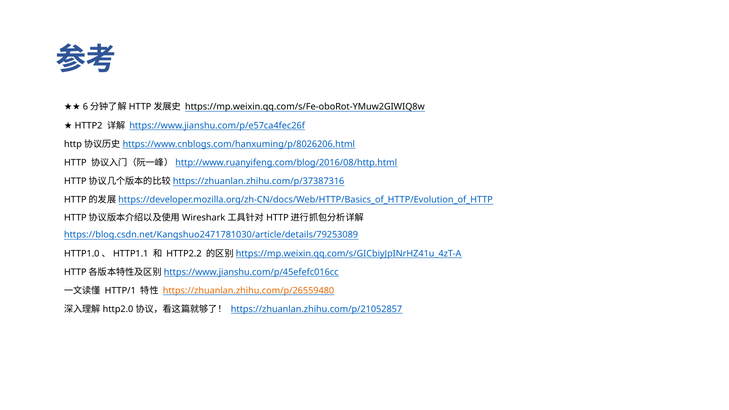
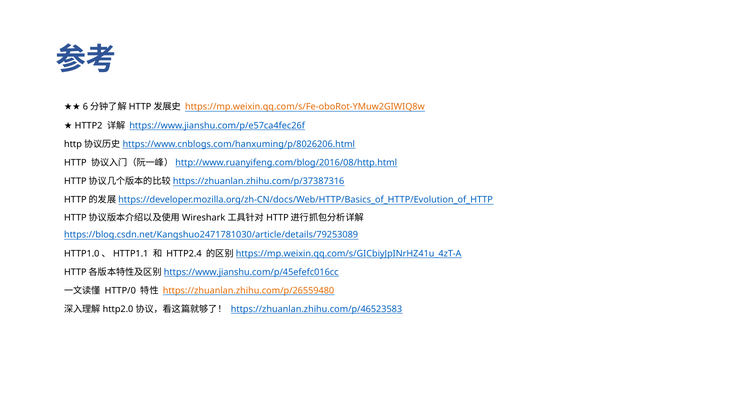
https://mp.weixin.qq.com/s/Fe-oboRot-YMuw2GIWIQ8w colour: black -> orange
HTTP2.2: HTTP2.2 -> HTTP2.4
HTTP/1: HTTP/1 -> HTTP/0
https://zhuanlan.zhihu.com/p/21052857: https://zhuanlan.zhihu.com/p/21052857 -> https://zhuanlan.zhihu.com/p/46523583
